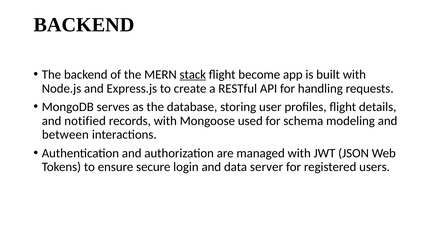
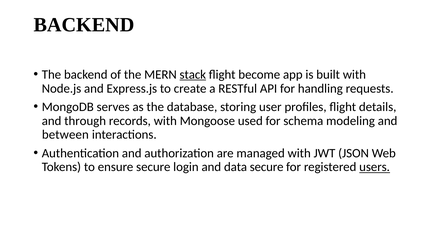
notified: notified -> through
data server: server -> secure
users underline: none -> present
